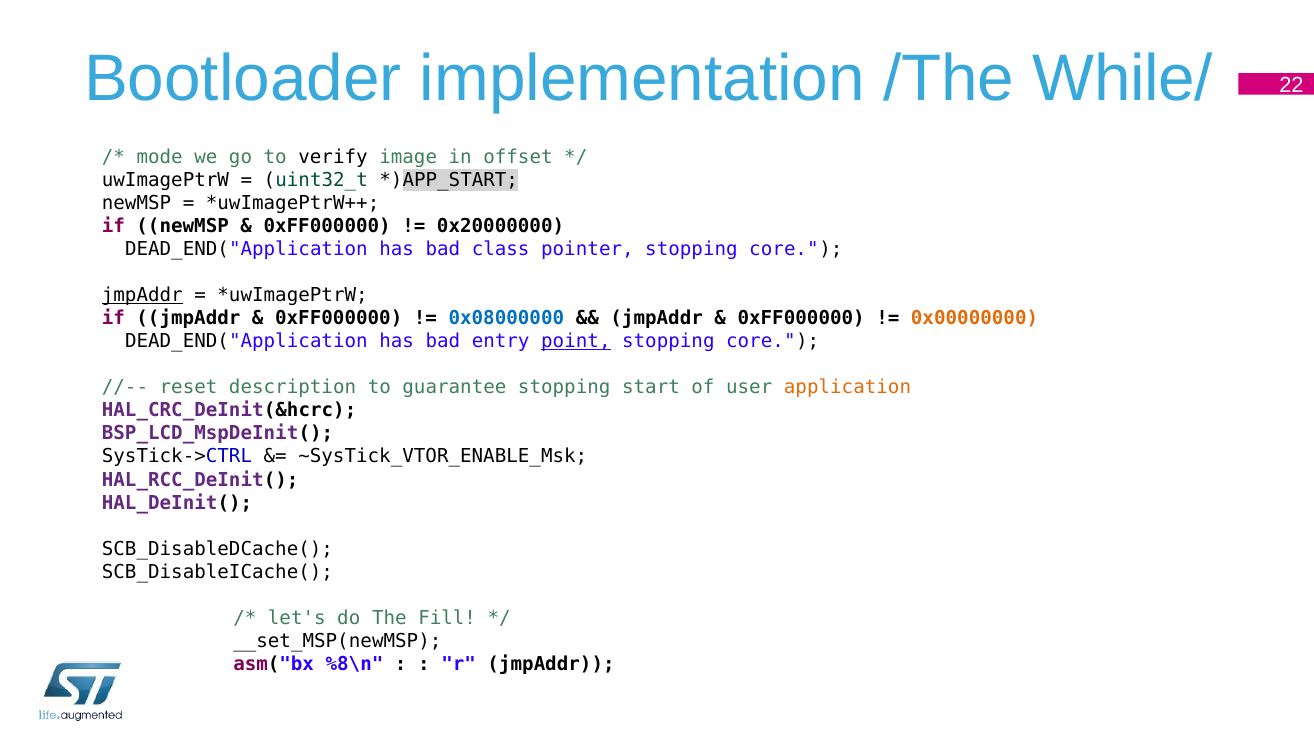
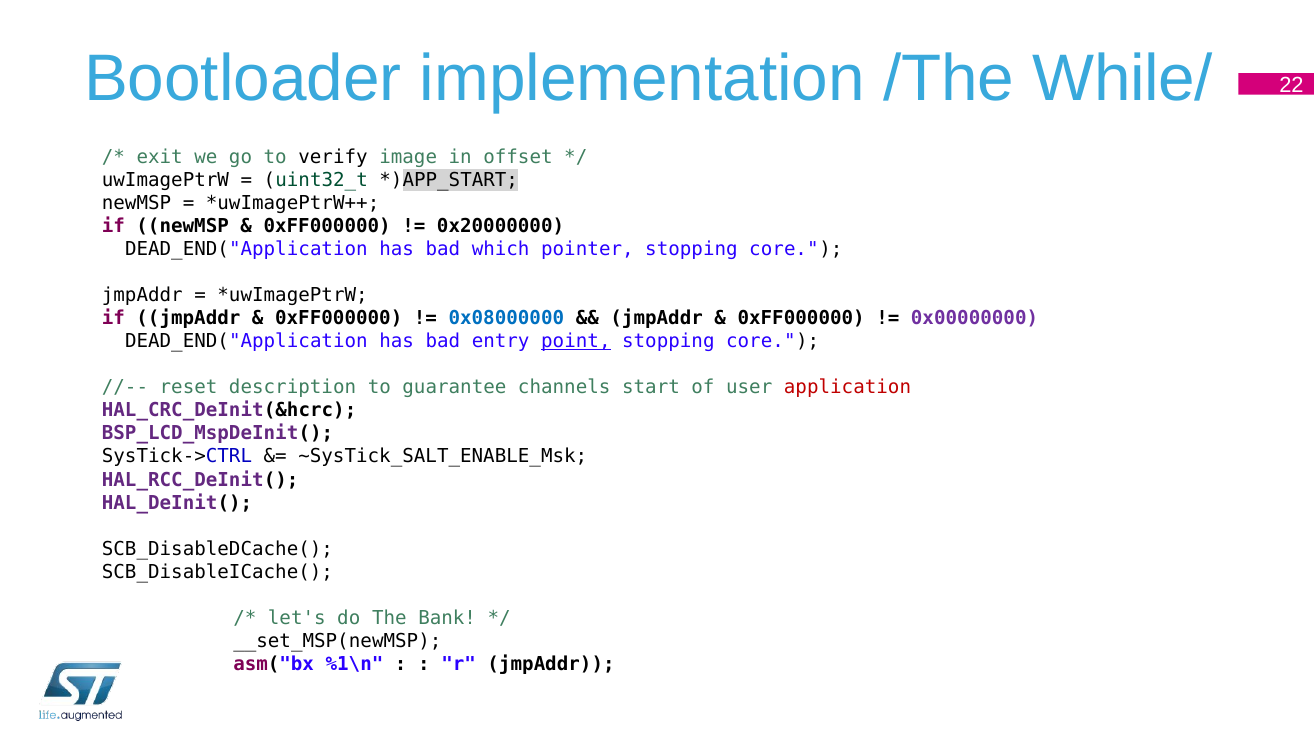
mode: mode -> exit
class: class -> which
jmpAddr at (142, 295) underline: present -> none
0x00000000 colour: orange -> purple
guarantee stopping: stopping -> channels
application colour: orange -> red
~SysTick_VTOR_ENABLE_Msk: ~SysTick_VTOR_ENABLE_Msk -> ~SysTick_SALT_ENABLE_Msk
Fill: Fill -> Bank
%8\n: %8\n -> %1\n
